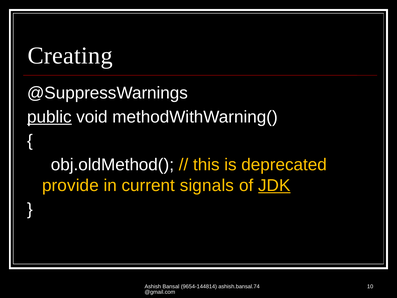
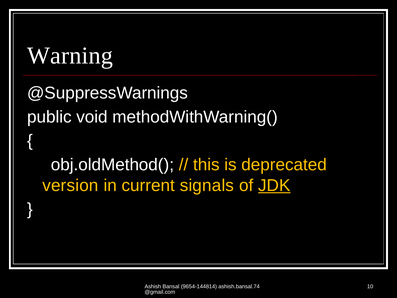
Creating: Creating -> Warning
public underline: present -> none
provide: provide -> version
